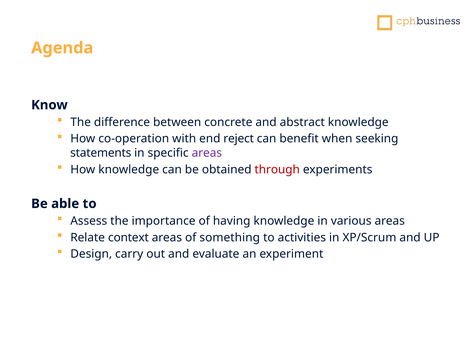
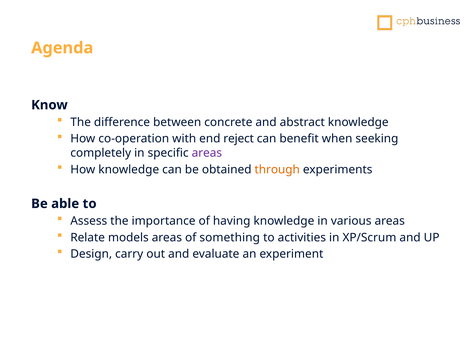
statements: statements -> completely
through colour: red -> orange
context: context -> models
